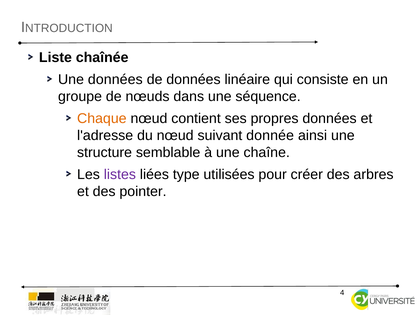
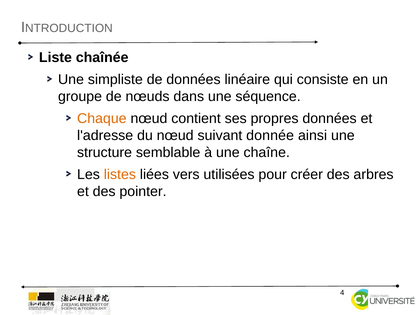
Une données: données -> simpliste
listes colour: purple -> orange
type: type -> vers
